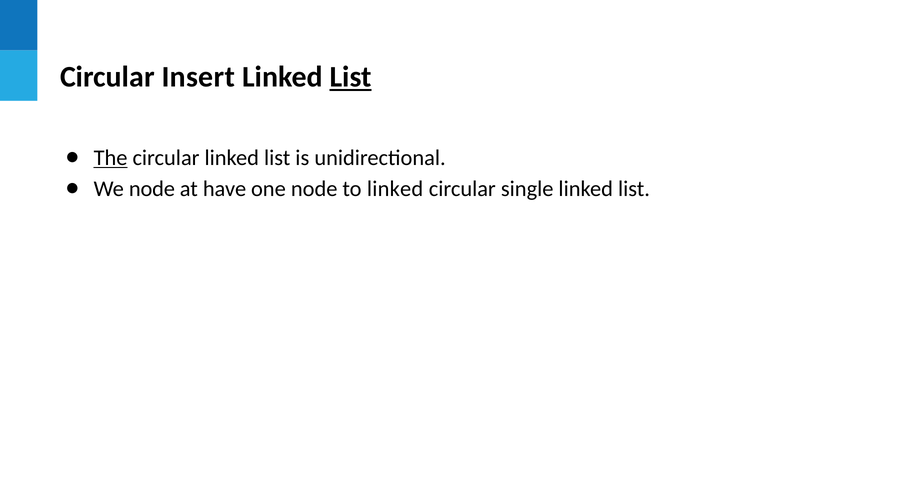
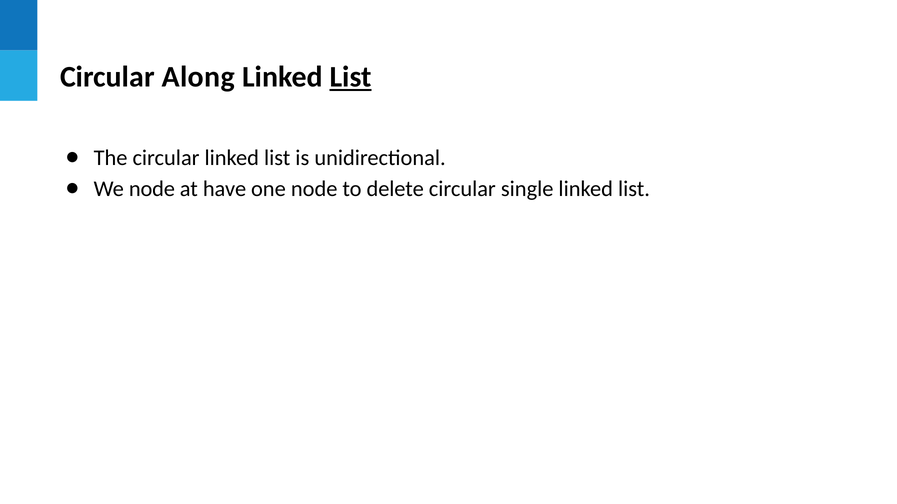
Insert: Insert -> Along
The underline: present -> none
to linked: linked -> delete
